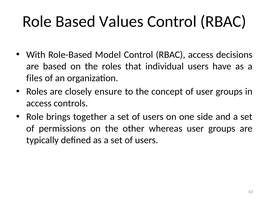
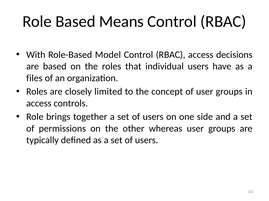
Values: Values -> Means
ensure: ensure -> limited
